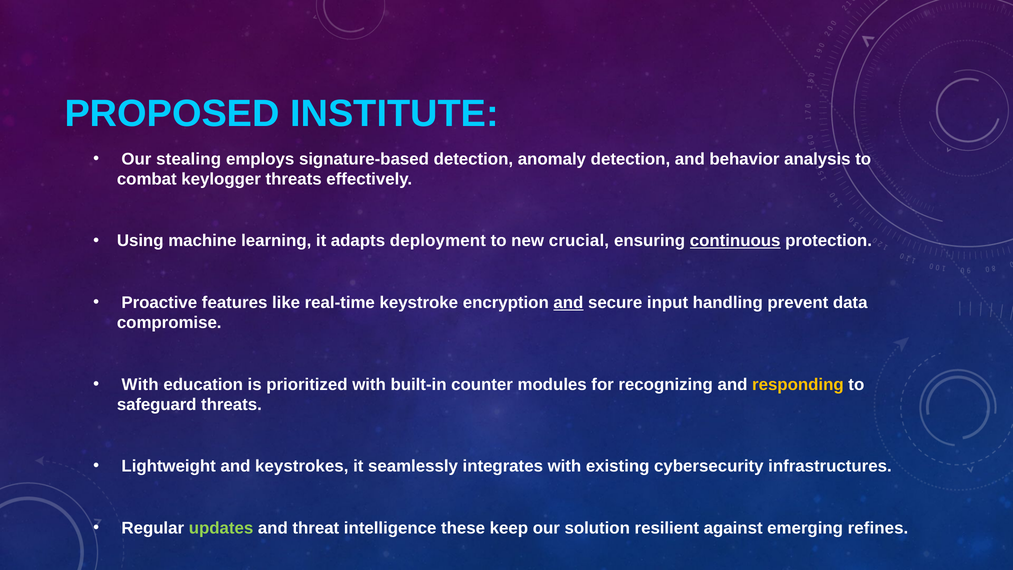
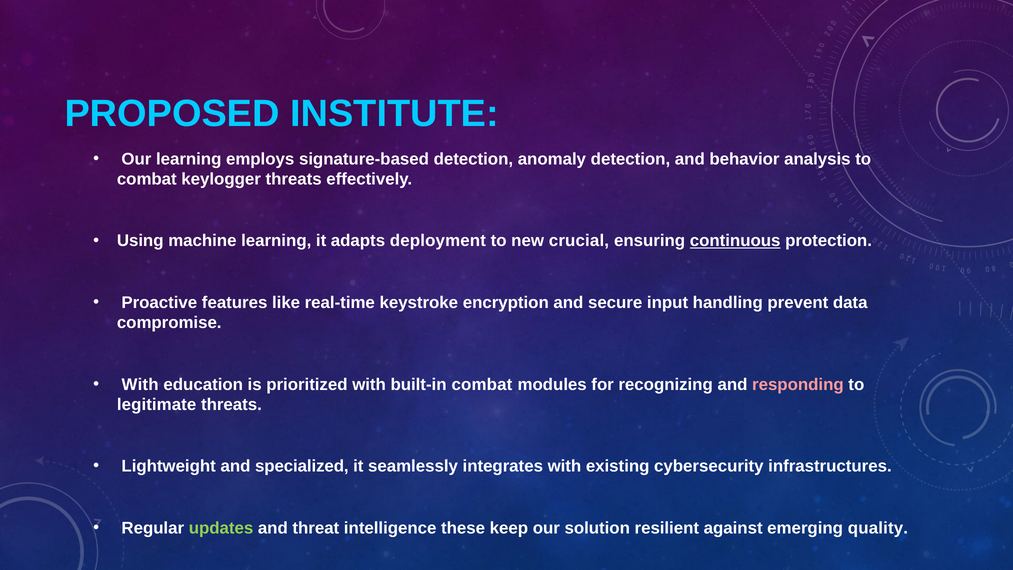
Our stealing: stealing -> learning
and at (568, 302) underline: present -> none
built-in counter: counter -> combat
responding colour: yellow -> pink
safeguard: safeguard -> legitimate
keystrokes: keystrokes -> specialized
refines: refines -> quality
